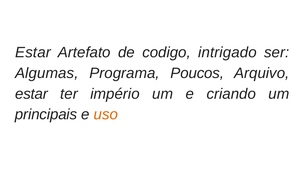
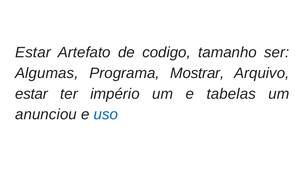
intrigado: intrigado -> tamanho
Poucos: Poucos -> Mostrar
criando: criando -> tabelas
principais: principais -> anunciou
uso colour: orange -> blue
